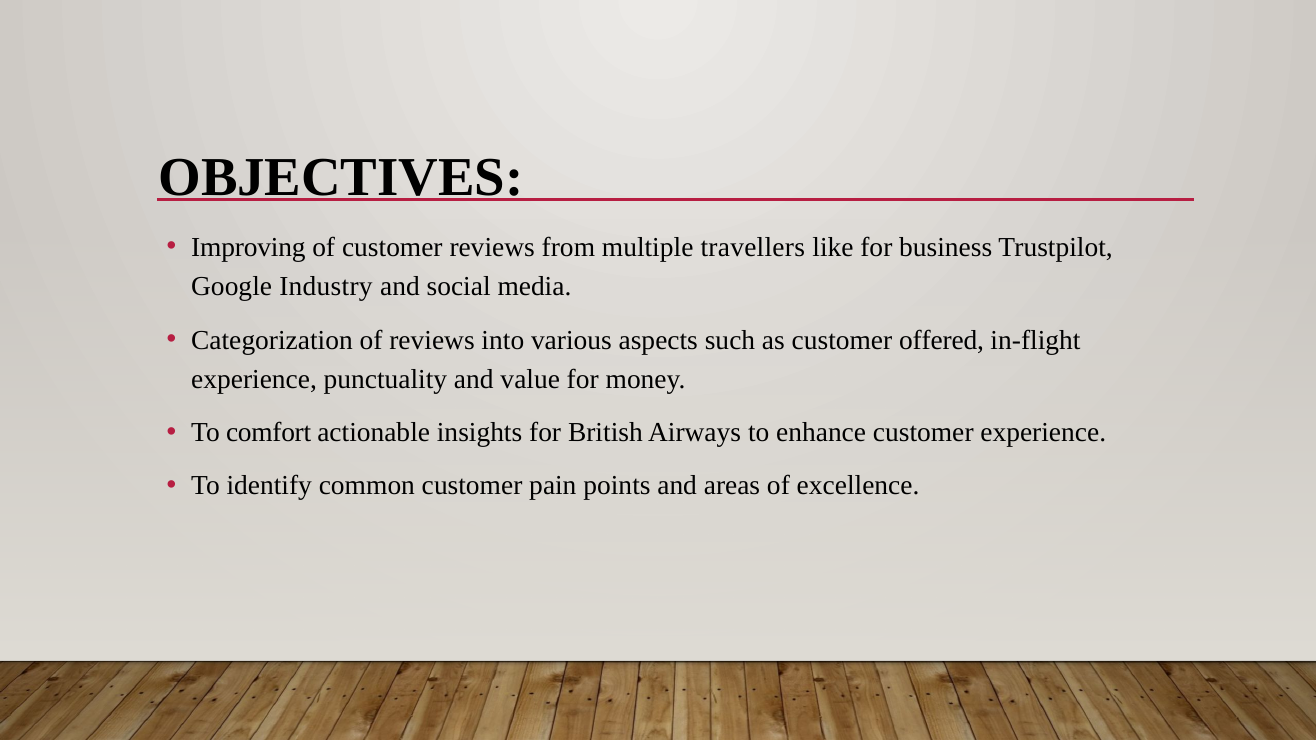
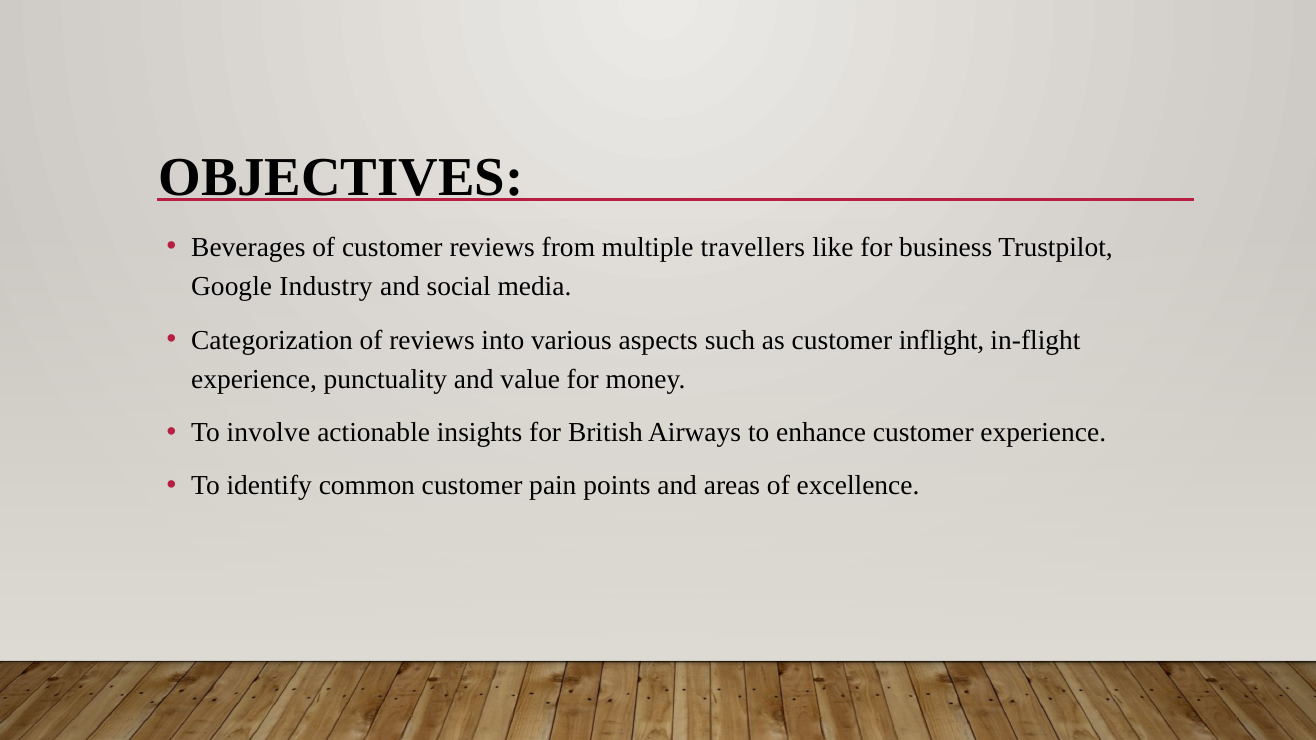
Improving: Improving -> Beverages
offered: offered -> inflight
comfort: comfort -> involve
